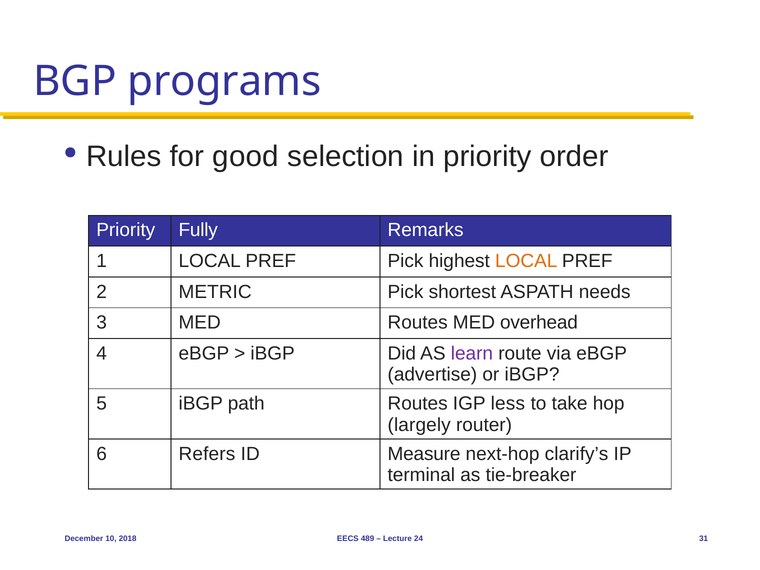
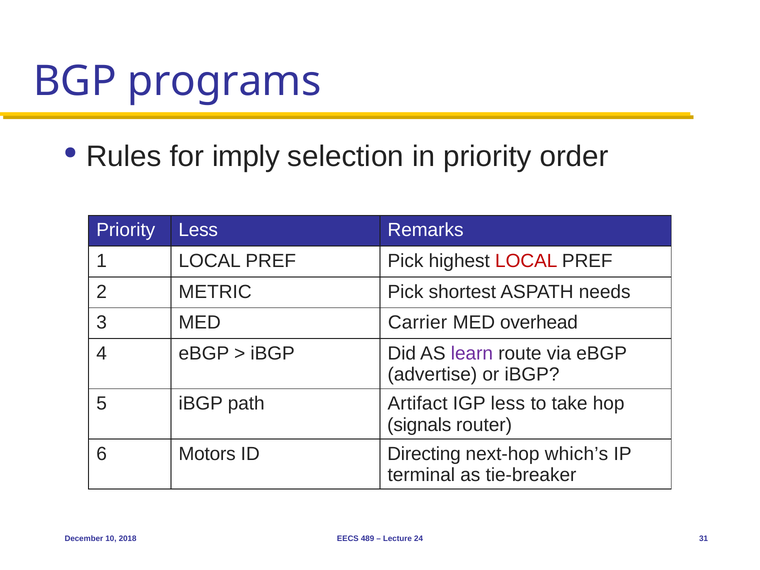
good: good -> imply
Priority Fully: Fully -> Less
LOCAL at (526, 261) colour: orange -> red
MED Routes: Routes -> Carrier
path Routes: Routes -> Artifact
largely: largely -> signals
Refers: Refers -> Motors
Measure: Measure -> Directing
clarify’s: clarify’s -> which’s
